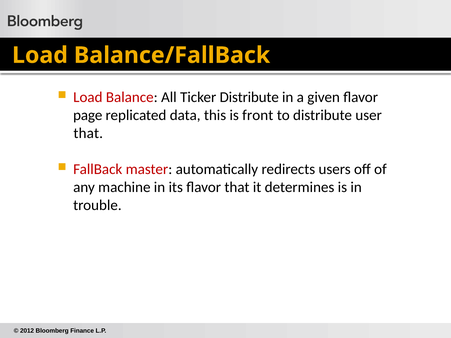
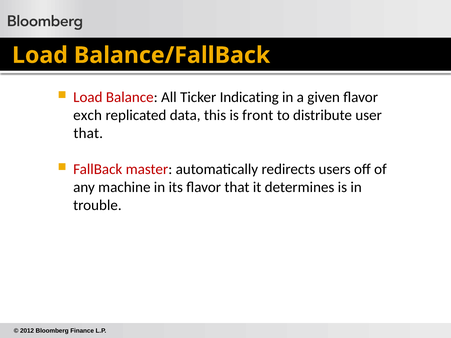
Ticker Distribute: Distribute -> Indicating
page: page -> exch
